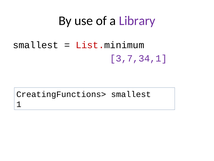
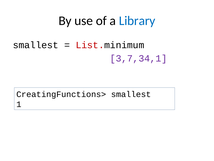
Library colour: purple -> blue
